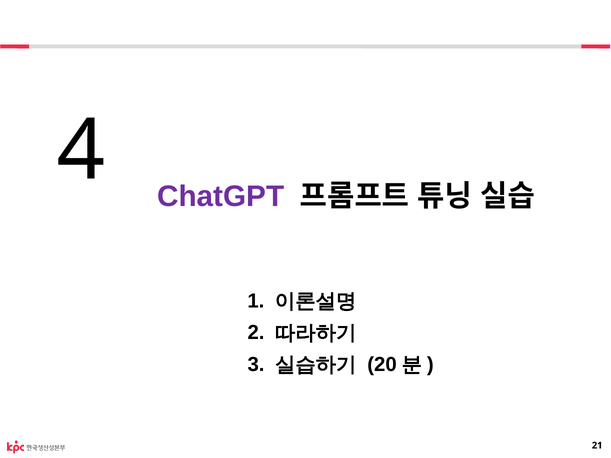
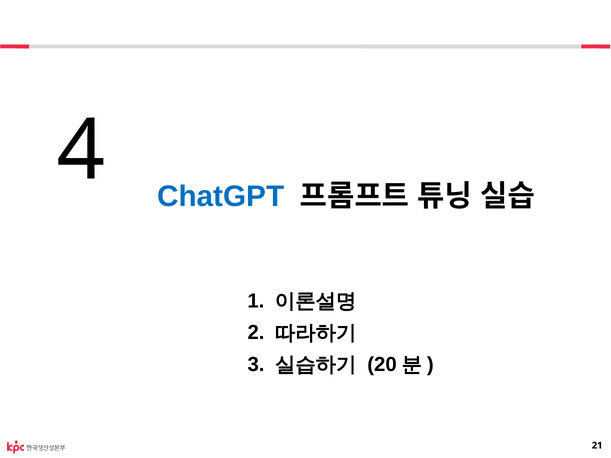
ChatGPT colour: purple -> blue
